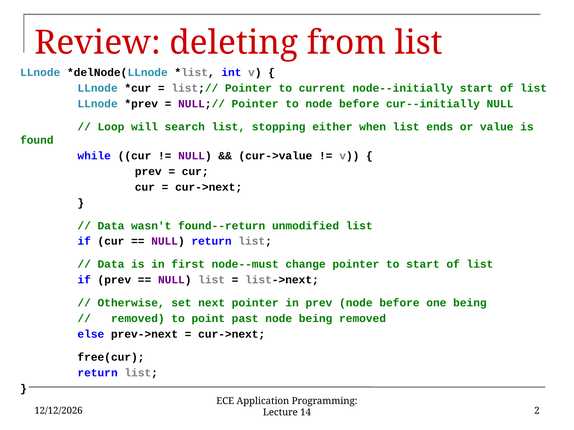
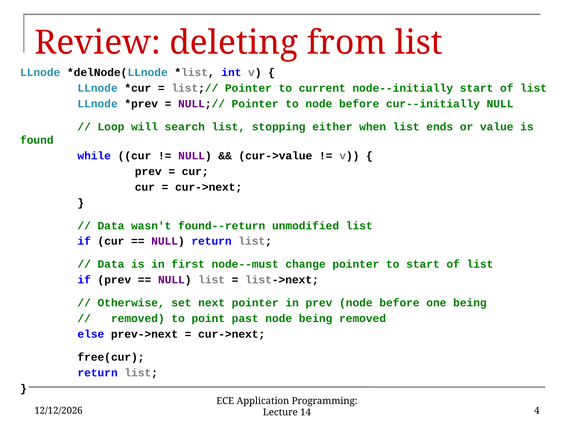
2: 2 -> 4
